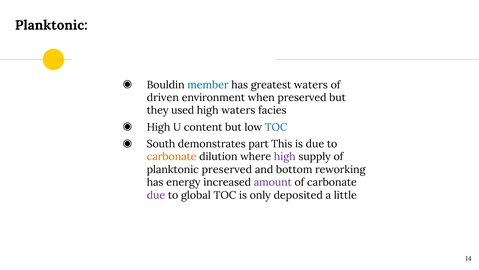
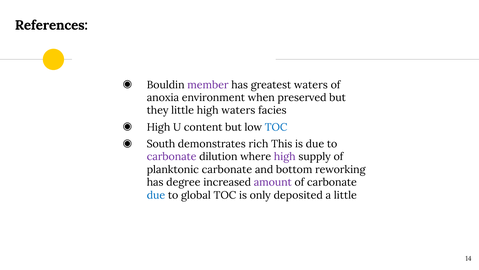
Planktonic at (51, 25): Planktonic -> References
member colour: blue -> purple
driven: driven -> anoxia
they used: used -> little
part: part -> rich
carbonate at (172, 156) colour: orange -> purple
planktonic preserved: preserved -> carbonate
energy: energy -> degree
due at (156, 195) colour: purple -> blue
